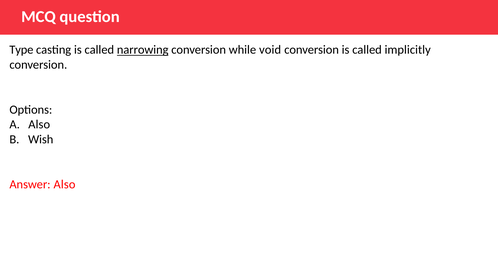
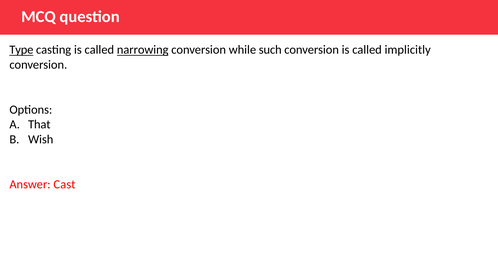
Type underline: none -> present
void: void -> such
Also at (39, 125): Also -> That
Answer Also: Also -> Cast
